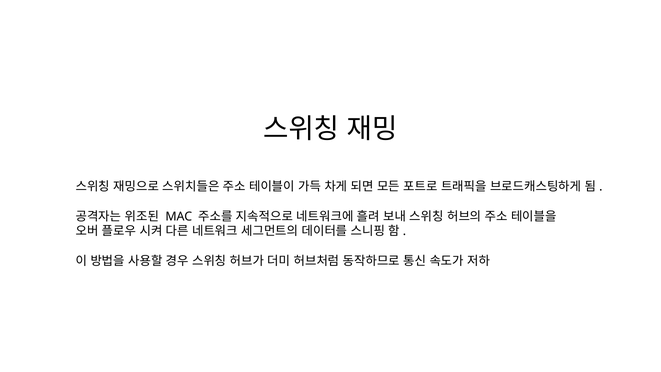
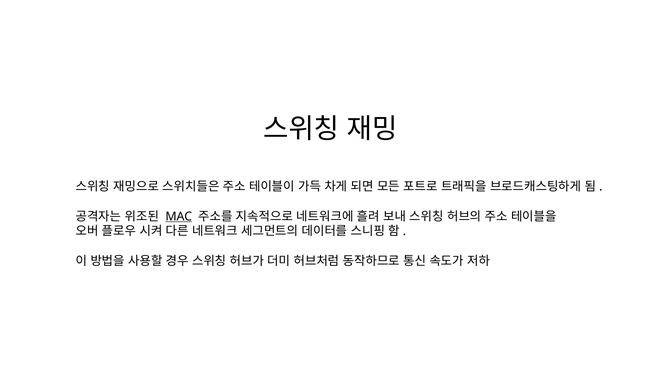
MAC underline: none -> present
